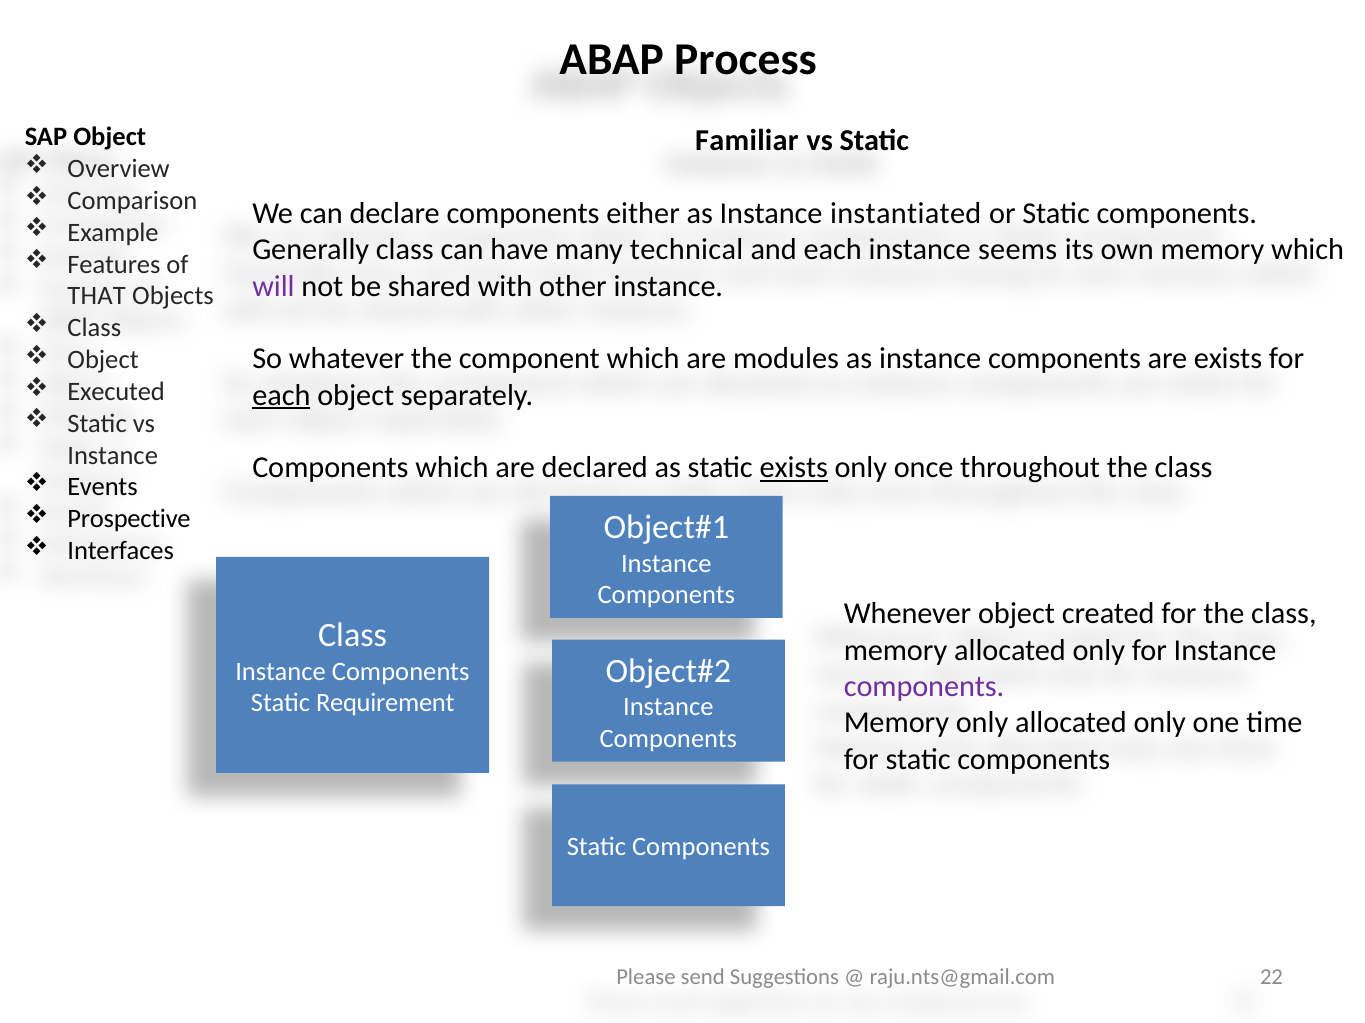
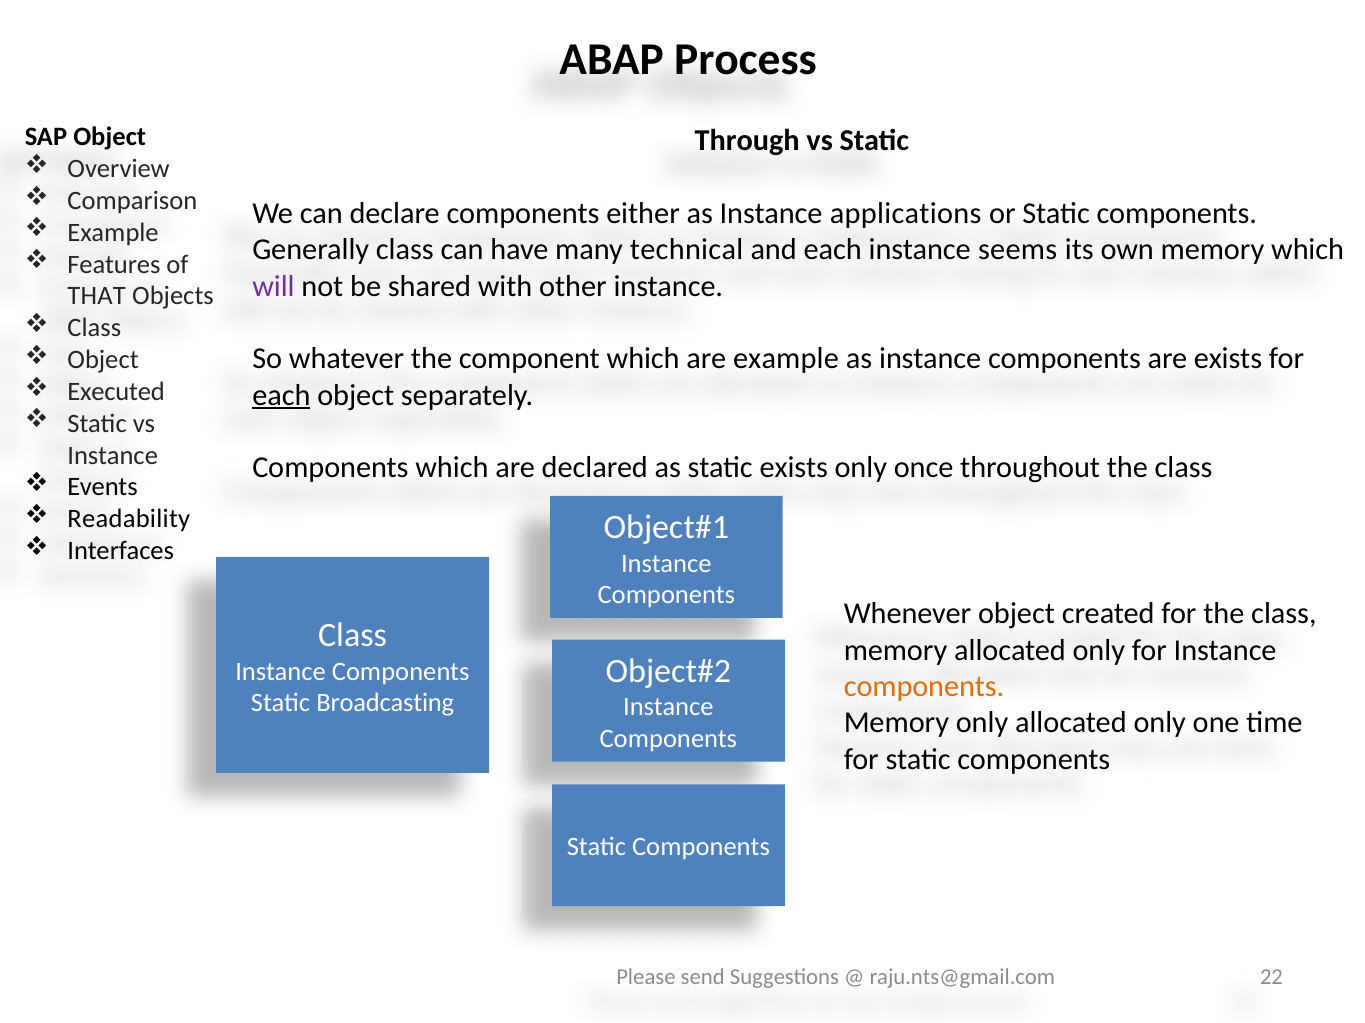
Familiar: Familiar -> Through
instantiated: instantiated -> applications
are modules: modules -> example
exists at (794, 468) underline: present -> none
Prospective: Prospective -> Readability
components at (924, 687) colour: purple -> orange
Requirement: Requirement -> Broadcasting
